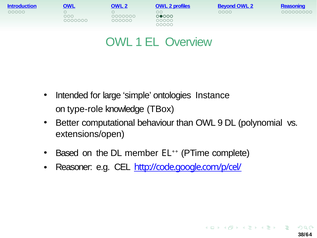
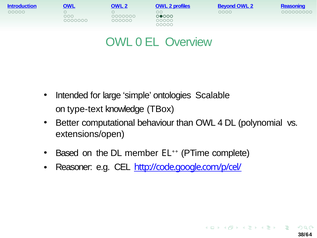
1: 1 -> 0
Instance: Instance -> Scalable
type-role: type-role -> type-text
9: 9 -> 4
